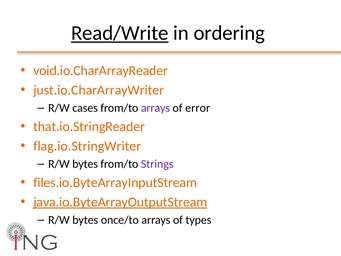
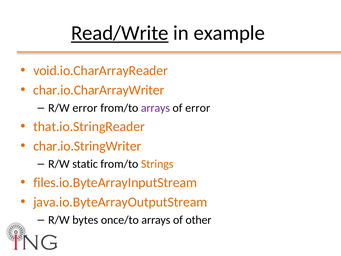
ordering: ordering -> example
just.io.CharArrayWriter: just.io.CharArrayWriter -> char.io.CharArrayWriter
R/W cases: cases -> error
flag.io.StringWriter: flag.io.StringWriter -> char.io.StringWriter
bytes at (85, 164): bytes -> static
Strings colour: purple -> orange
java.io.ByteArrayOutputStream underline: present -> none
types: types -> other
